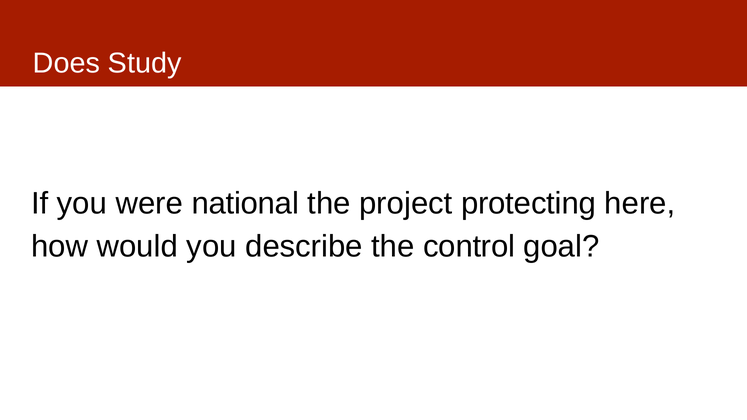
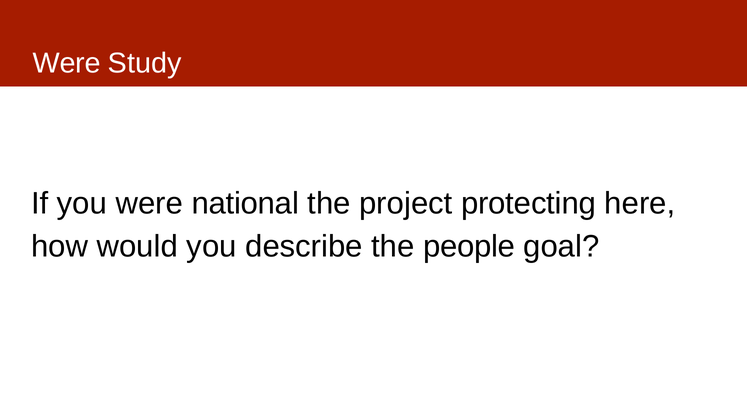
Does at (66, 63): Does -> Were
control: control -> people
